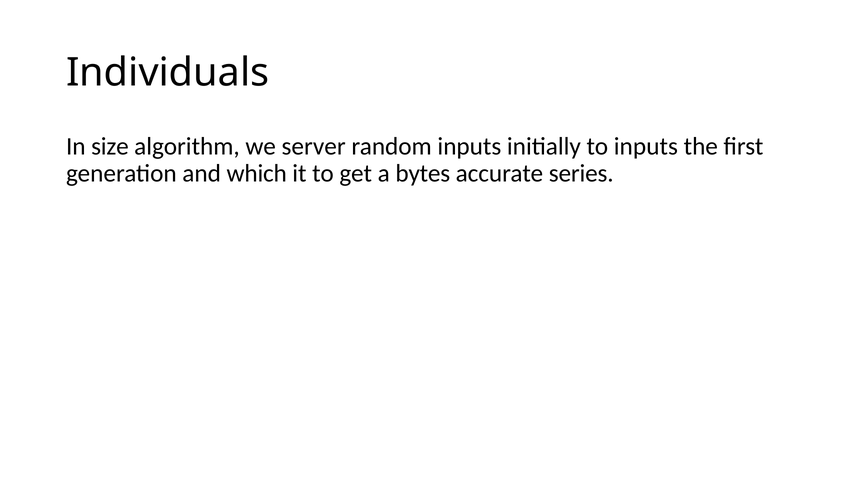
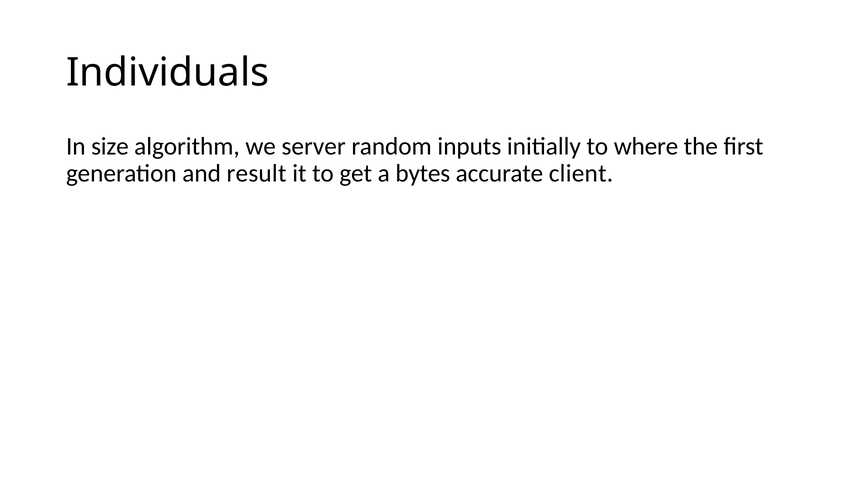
to inputs: inputs -> where
which: which -> result
series: series -> client
